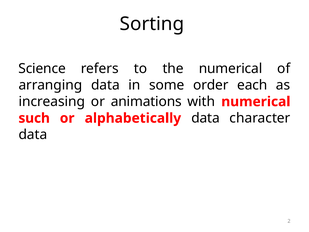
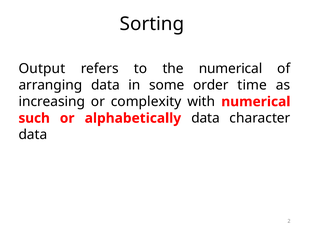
Science: Science -> Output
each: each -> time
animations: animations -> complexity
